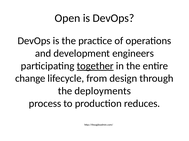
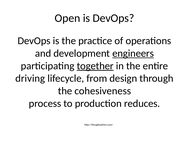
engineers underline: none -> present
change: change -> driving
deployments: deployments -> cohesiveness
